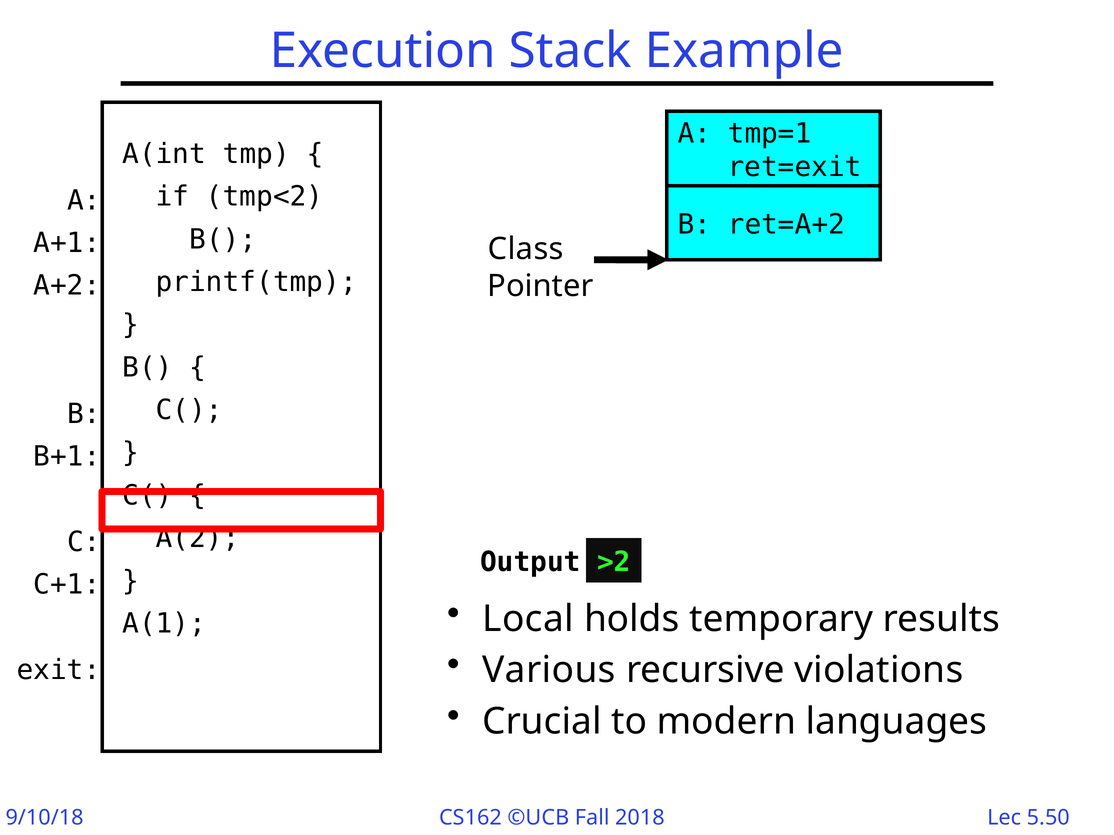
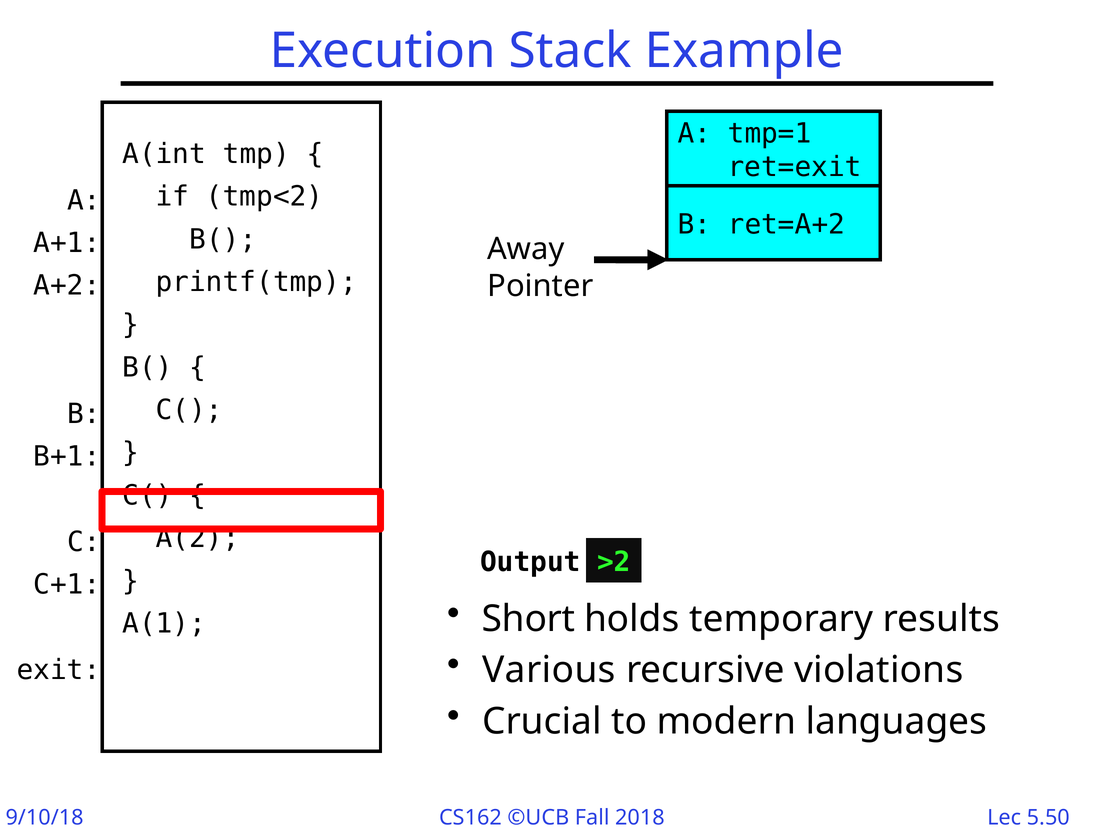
Class: Class -> Away
Local: Local -> Short
